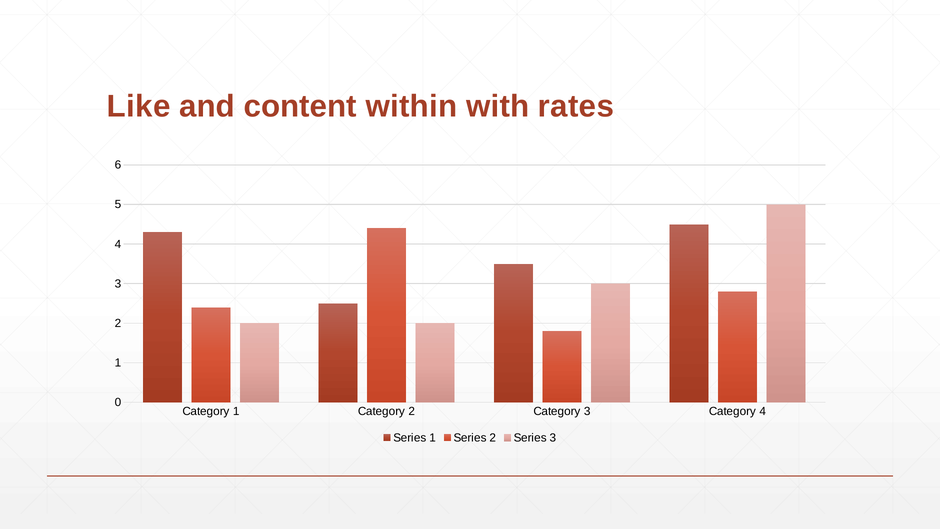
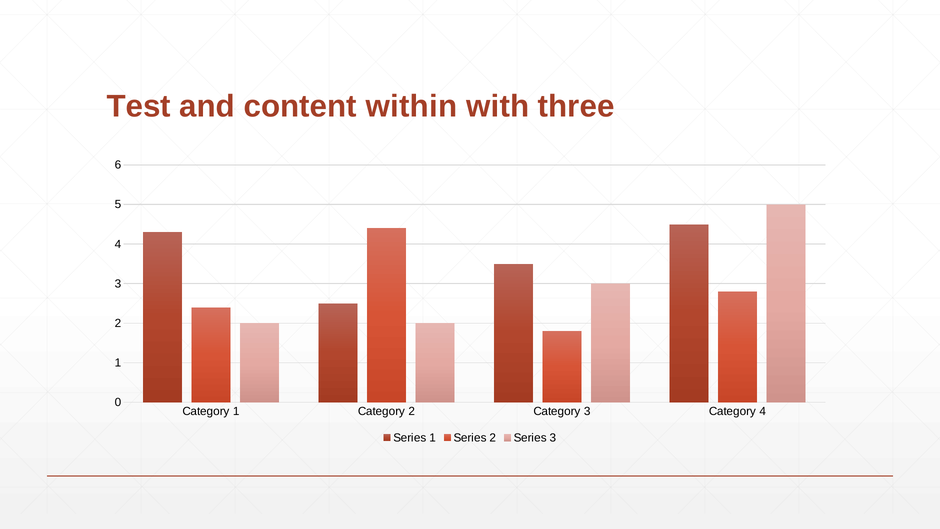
Like: Like -> Test
rates: rates -> three
